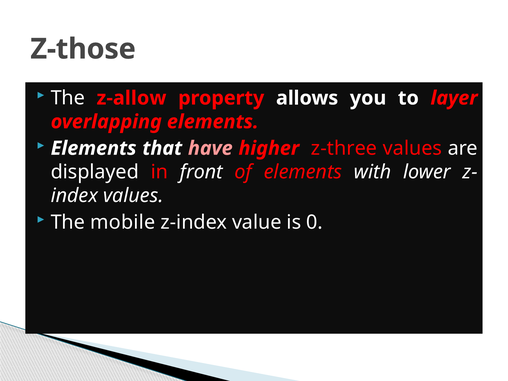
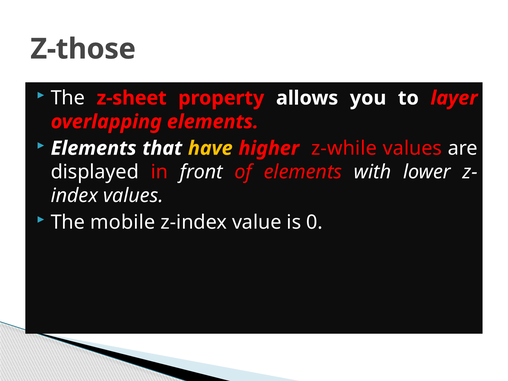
z-allow: z-allow -> z-sheet
have colour: pink -> yellow
z-three: z-three -> z-while
